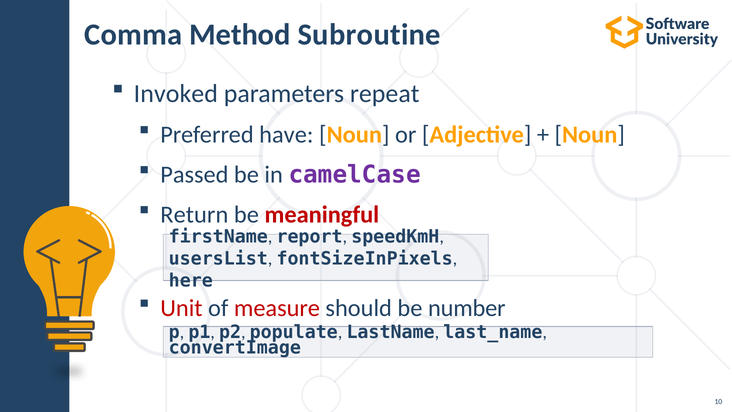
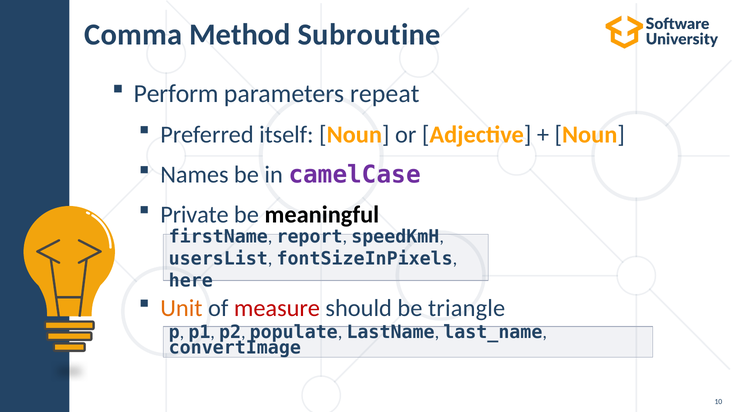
Invoked: Invoked -> Perform
have: have -> itself
Passed: Passed -> Names
Return: Return -> Private
meaningful colour: red -> black
Unit colour: red -> orange
number: number -> triangle
